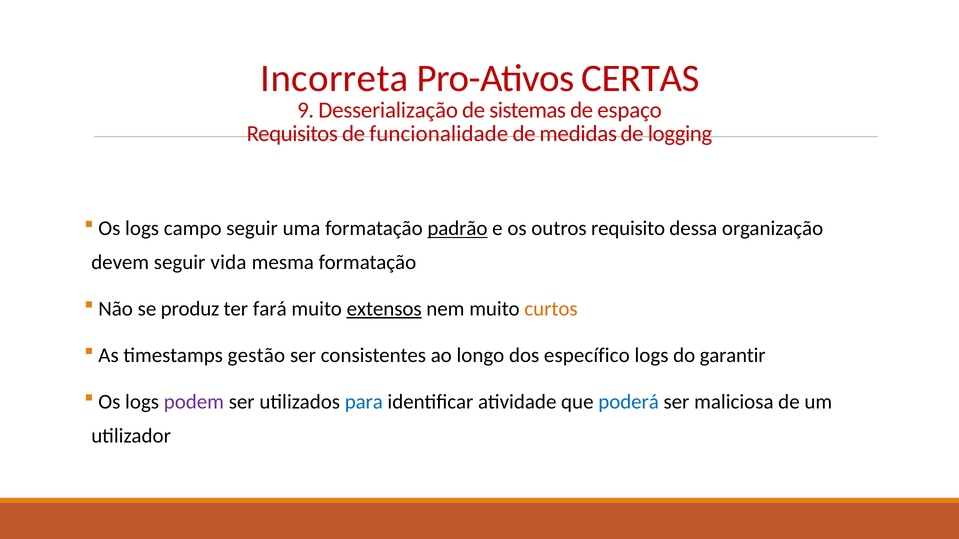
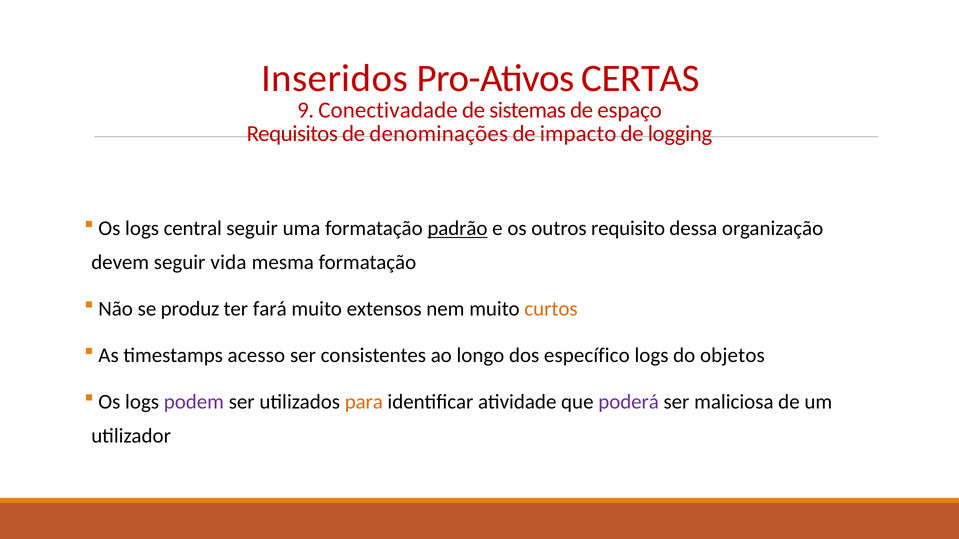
Incorreta: Incorreta -> Inseridos
Desserialização: Desserialização -> Conectivadade
funcionalidade: funcionalidade -> denominações
medidas: medidas -> impacto
campo: campo -> central
extensos underline: present -> none
gestão: gestão -> acesso
garantir: garantir -> objetos
para colour: blue -> orange
poderá colour: blue -> purple
